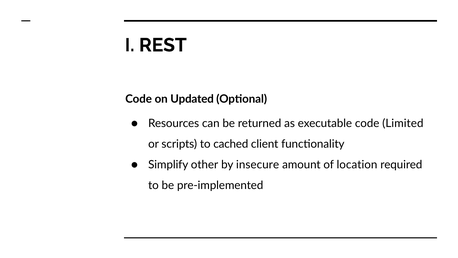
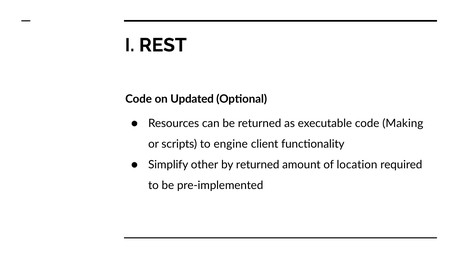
Limited: Limited -> Making
cached: cached -> engine
by insecure: insecure -> returned
